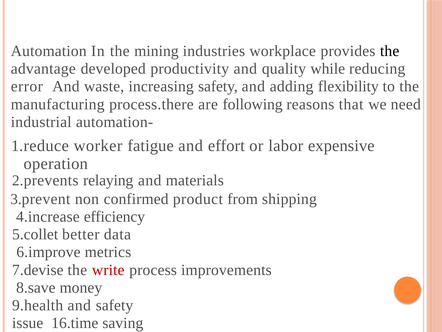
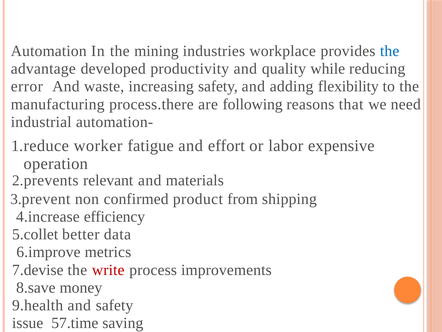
the at (390, 51) colour: black -> blue
relaying: relaying -> relevant
16.time: 16.time -> 57.time
